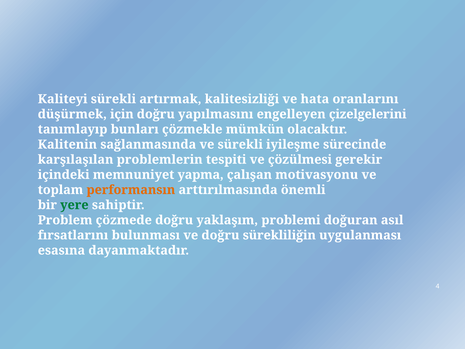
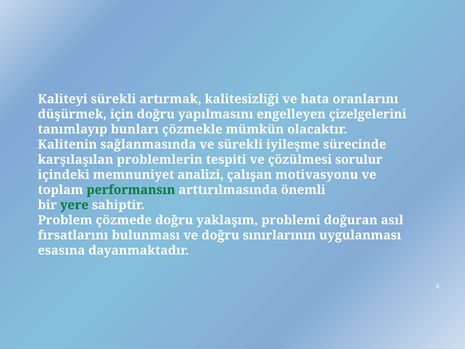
gerekir: gerekir -> sorulur
yapma: yapma -> analizi
performansın colour: orange -> green
sürekliliğin: sürekliliğin -> sınırlarının
